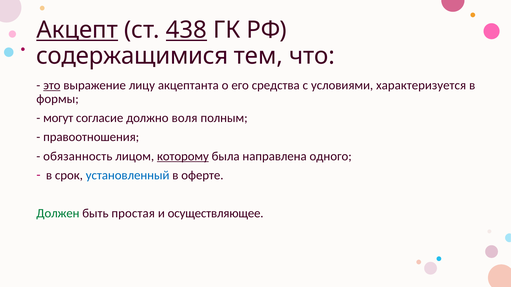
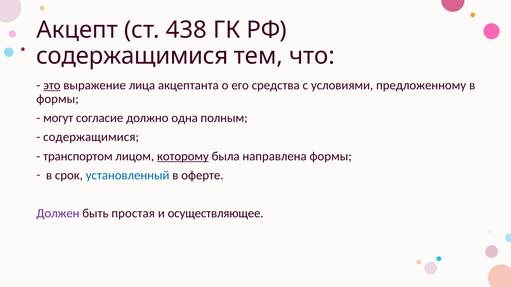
Акцепт underline: present -> none
438 underline: present -> none
лицу: лицу -> лица
характеризуется: характеризуется -> предложенному
воля: воля -> одна
правоотношения at (91, 137): правоотношения -> содержащимися
обязанность: обязанность -> транспортом
направлена одного: одного -> формы
Должен colour: green -> purple
